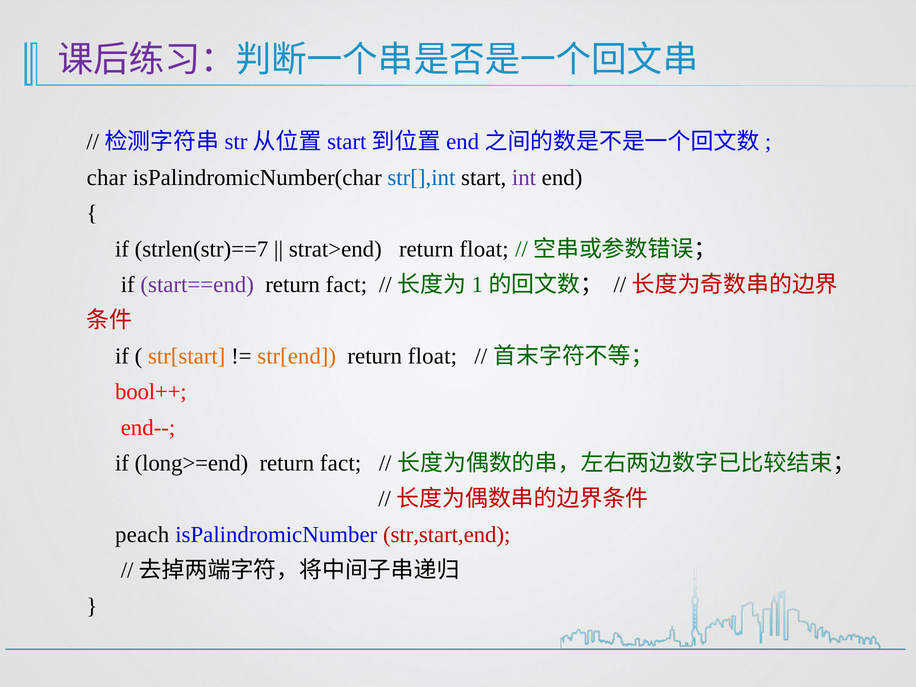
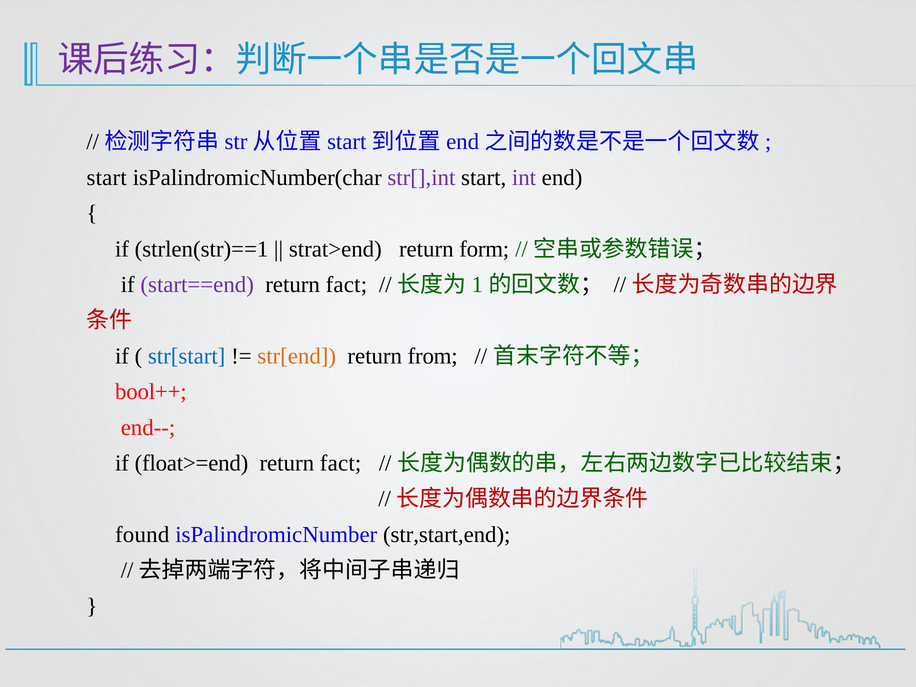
char at (107, 178): char -> start
str[],int colour: blue -> purple
strlen(str)==7: strlen(str)==7 -> strlen(str)==1
float at (484, 249): float -> form
str[start colour: orange -> blue
float at (432, 356): float -> from
long>=end: long>=end -> float>=end
peach: peach -> found
str,start,end colour: red -> black
